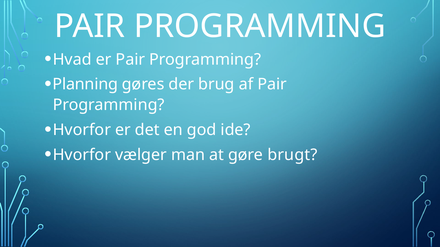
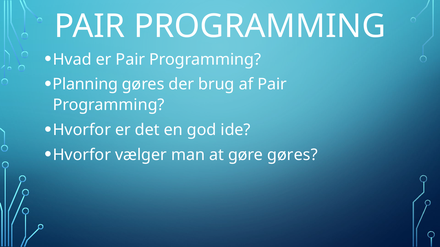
gøre brugt: brugt -> gøres
